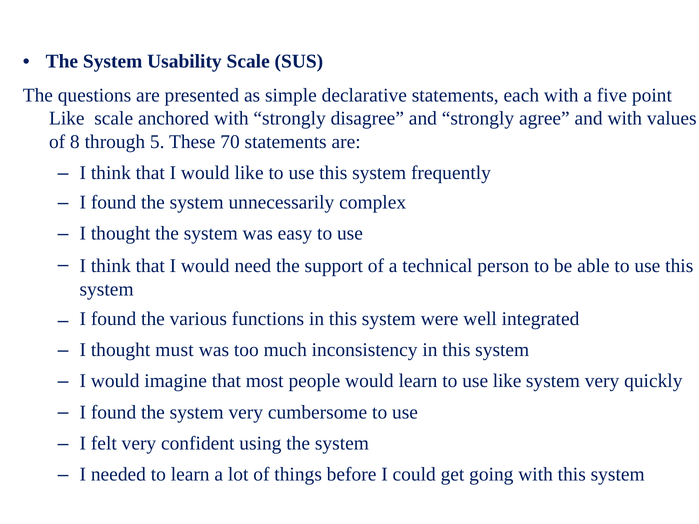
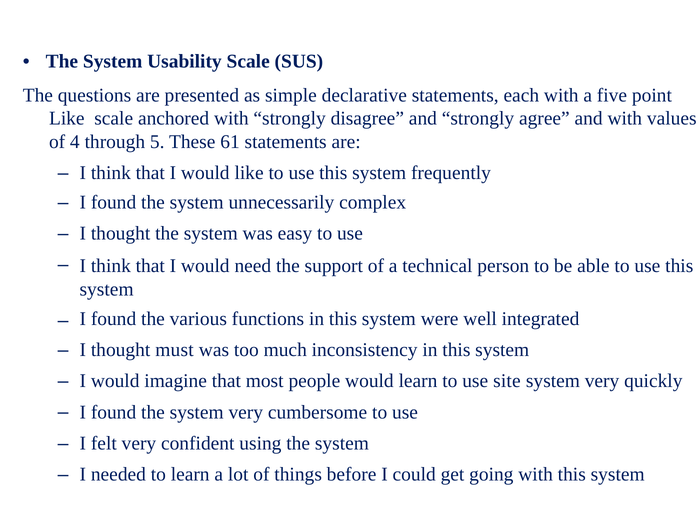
8: 8 -> 4
70: 70 -> 61
use like: like -> site
